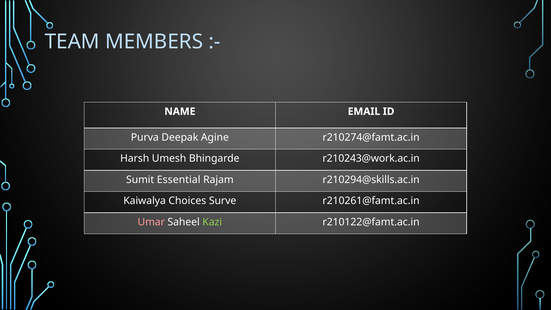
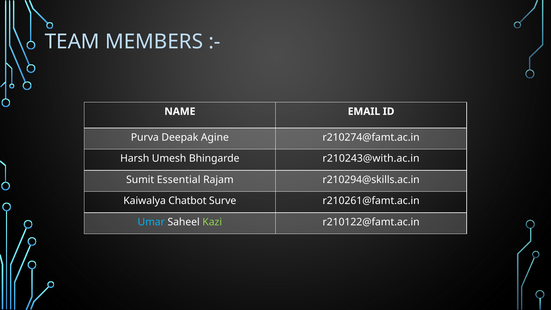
r210243@work.ac.in: r210243@work.ac.in -> r210243@with.ac.in
Choices: Choices -> Chatbot
Umar colour: pink -> light blue
